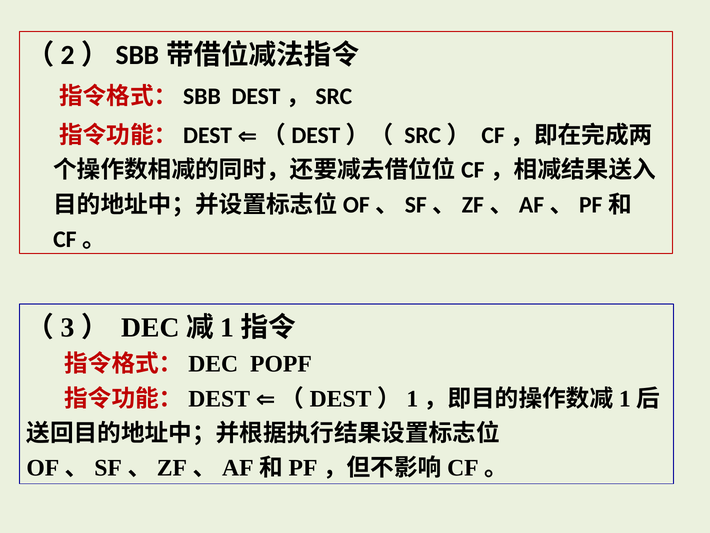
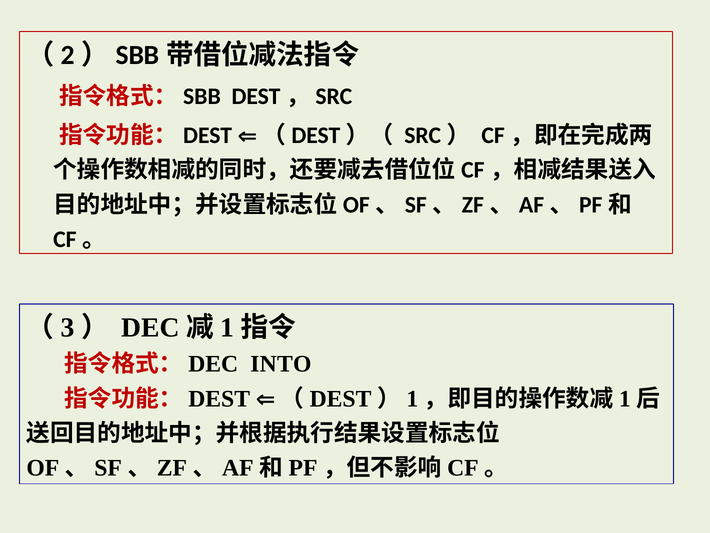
POPF: POPF -> INTO
